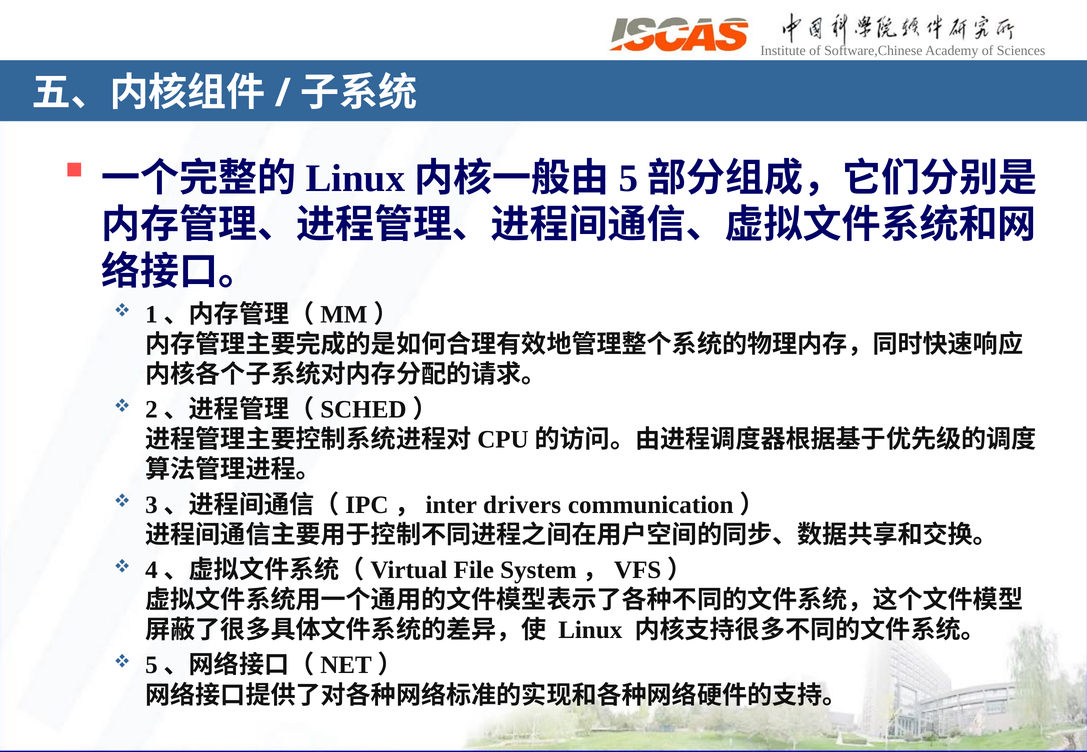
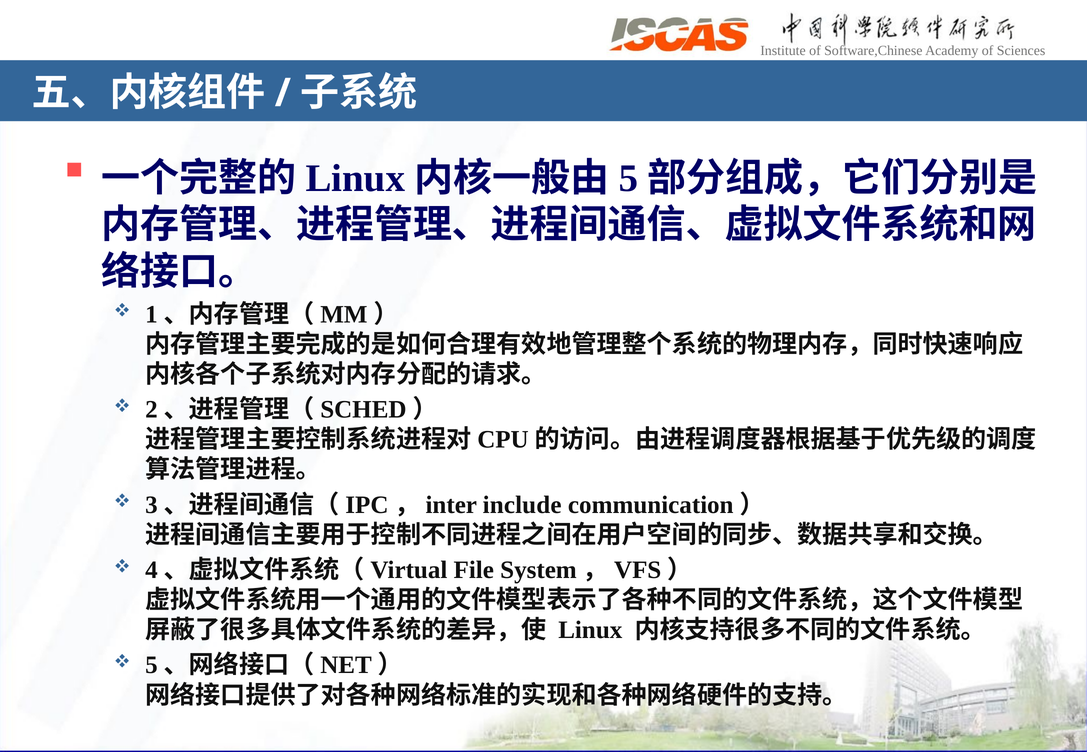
drivers: drivers -> include
